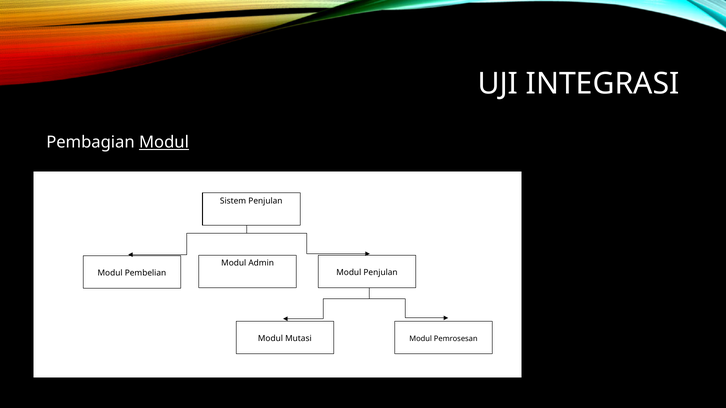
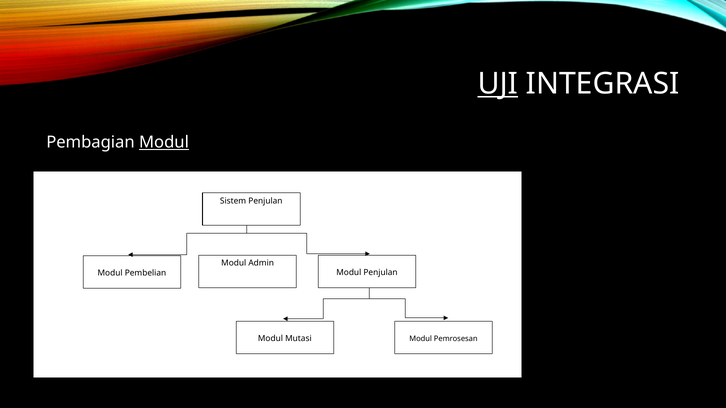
UJI underline: none -> present
